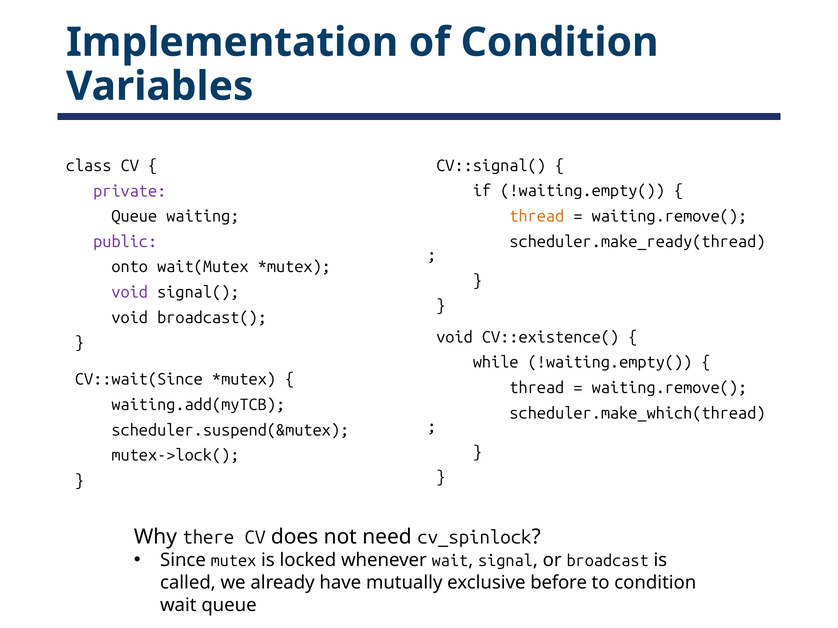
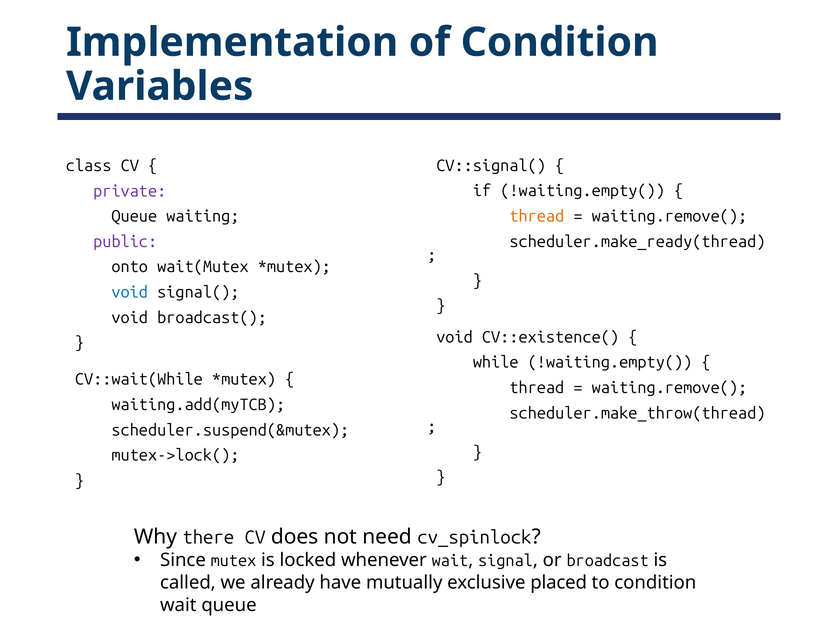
void at (130, 293) colour: purple -> blue
CV::wait(Since: CV::wait(Since -> CV::wait(While
scheduler.make_which(thread: scheduler.make_which(thread -> scheduler.make_throw(thread
before: before -> placed
